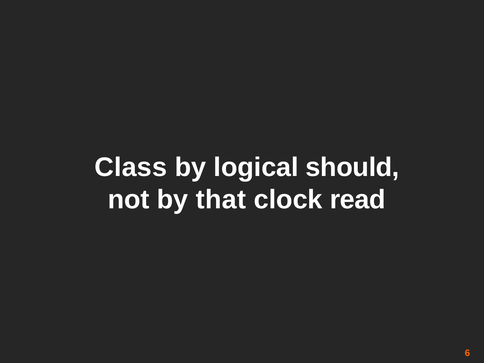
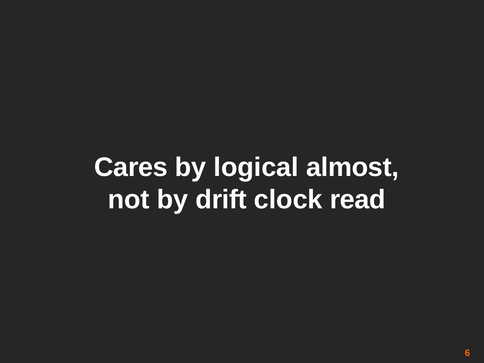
Class: Class -> Cares
should: should -> almost
that: that -> drift
